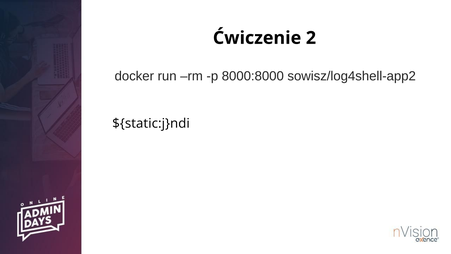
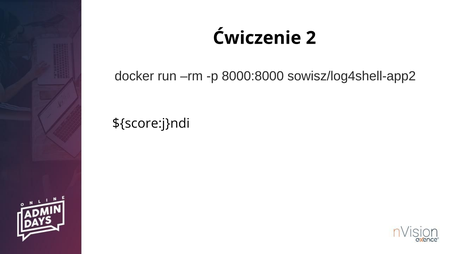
${static:j}ndi: ${static:j}ndi -> ${score:j}ndi
